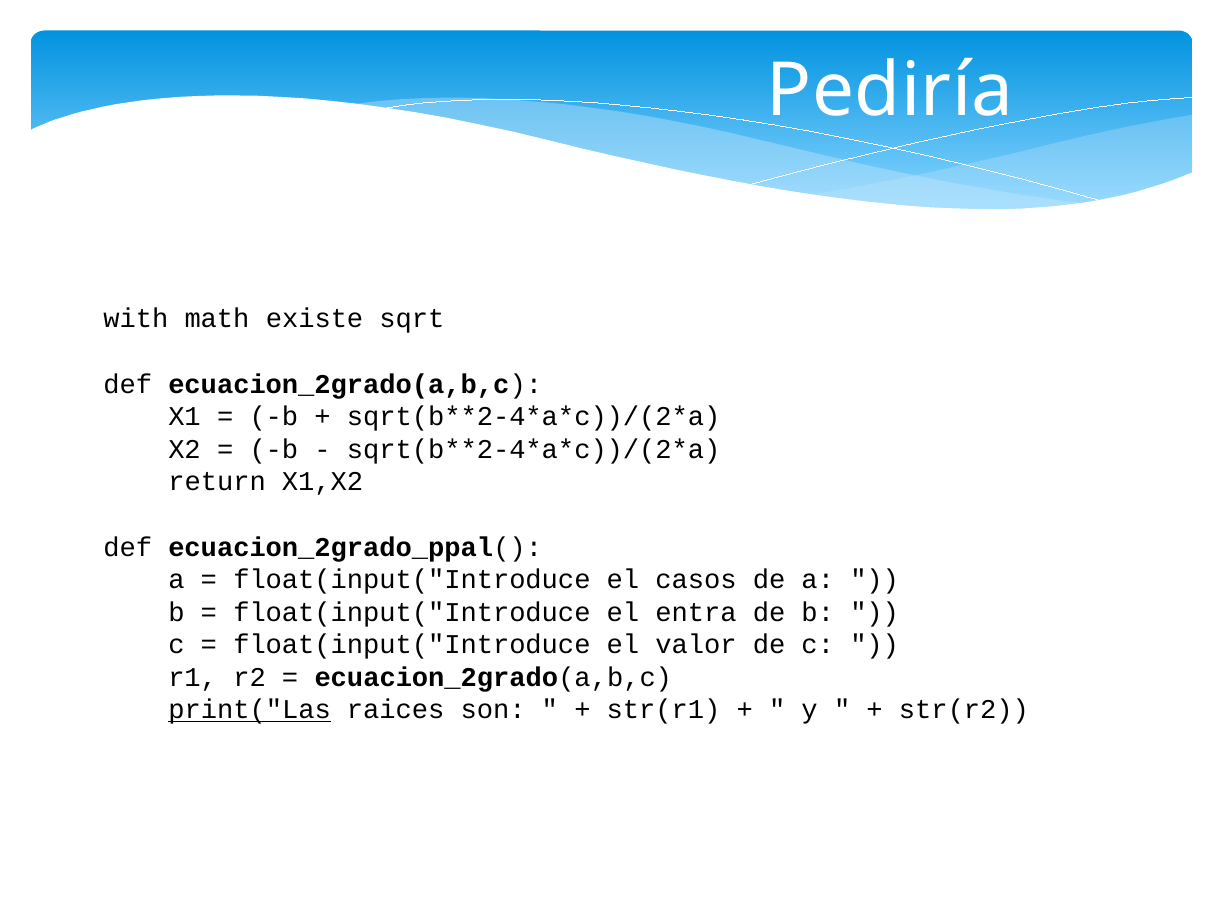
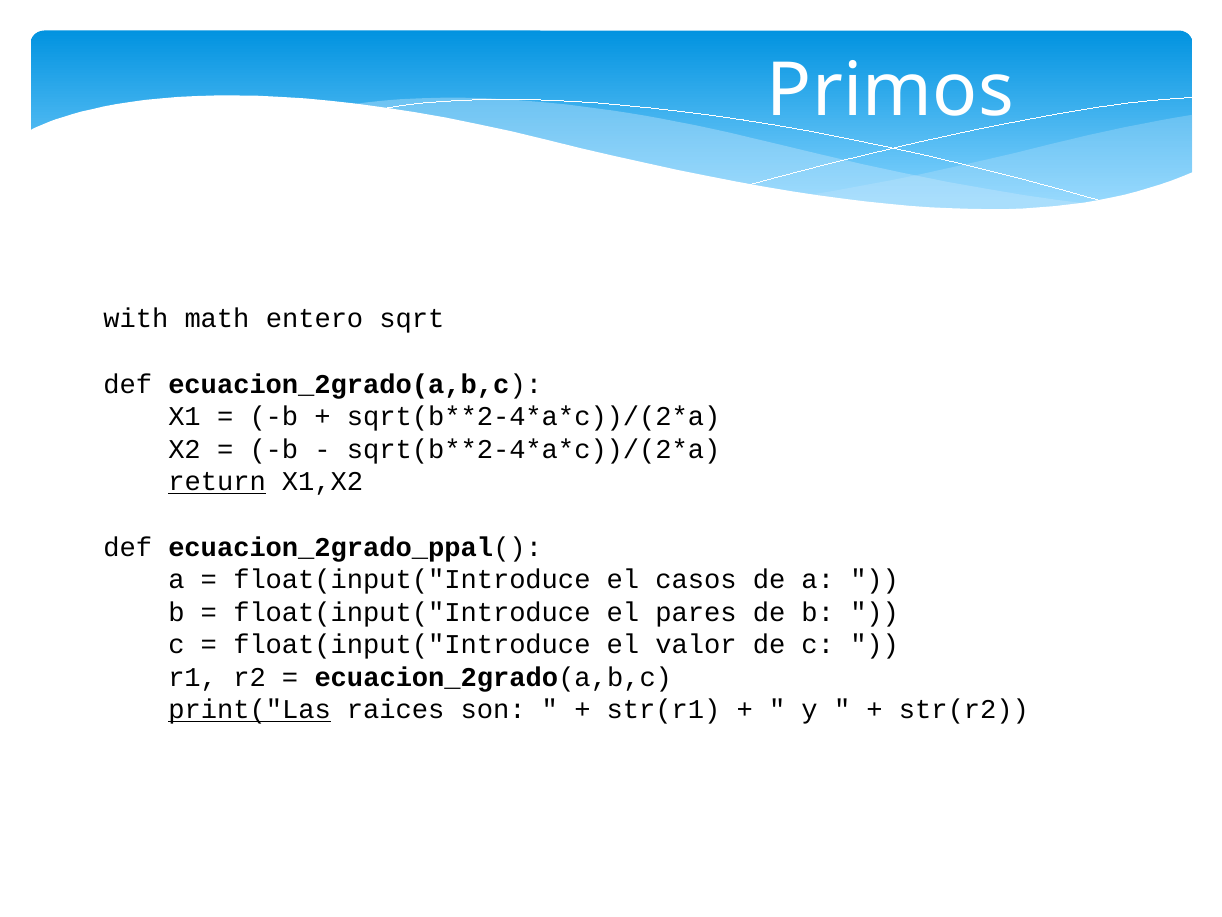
Pediría: Pediría -> Primos
existe: existe -> entero
return underline: none -> present
entra: entra -> pares
